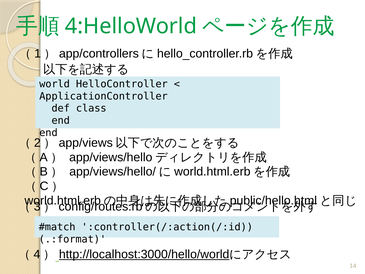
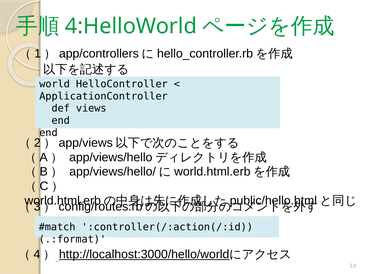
class: class -> views
